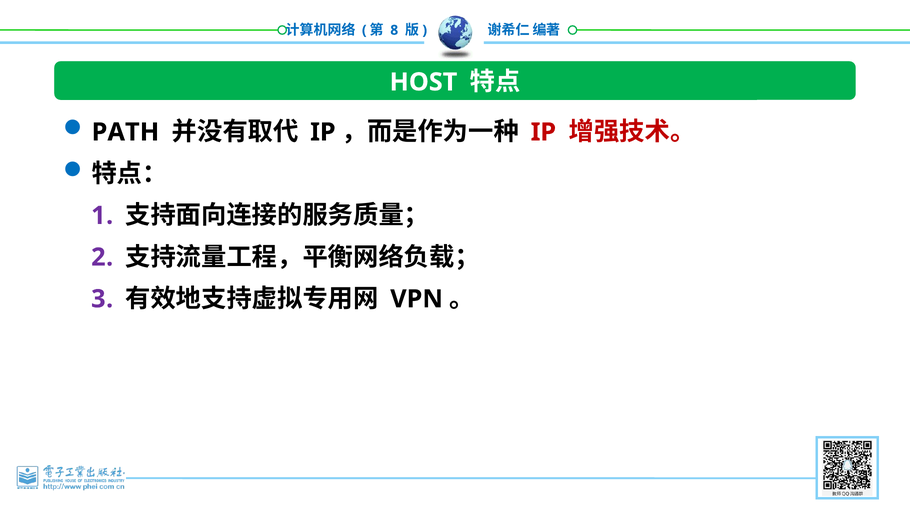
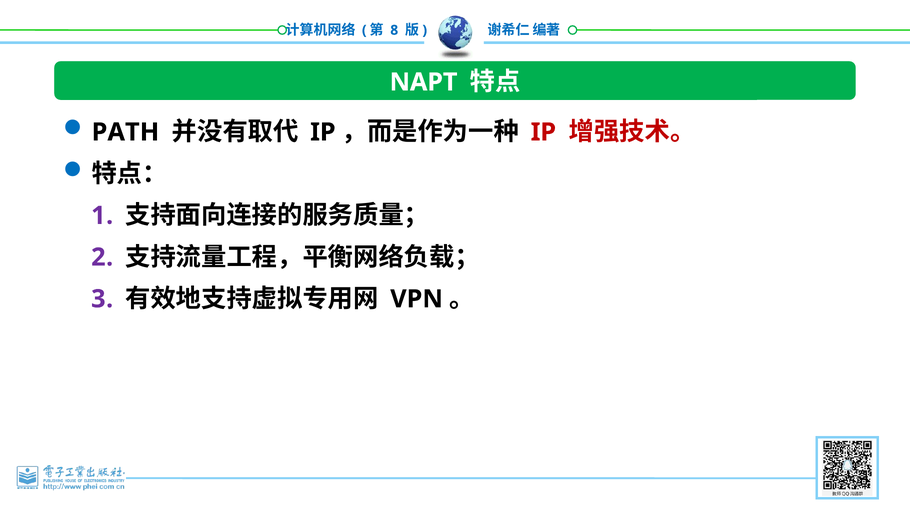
HOST: HOST -> NAPT
